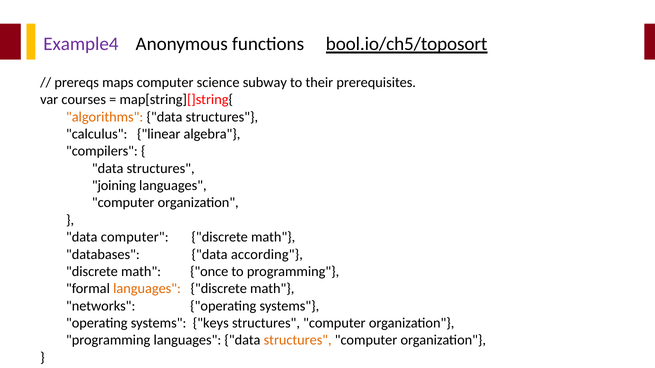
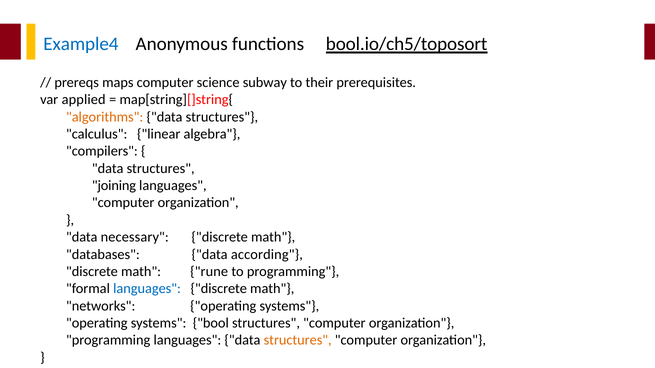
Example4 colour: purple -> blue
courses: courses -> applied
data computer: computer -> necessary
once: once -> rune
languages at (147, 289) colour: orange -> blue
keys: keys -> bool
